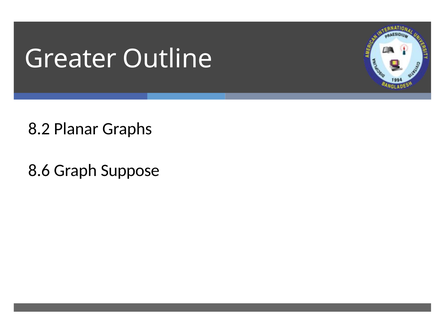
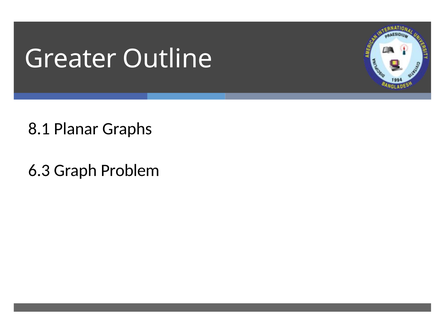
8.2: 8.2 -> 8.1
8.6: 8.6 -> 6.3
Suppose: Suppose -> Problem
